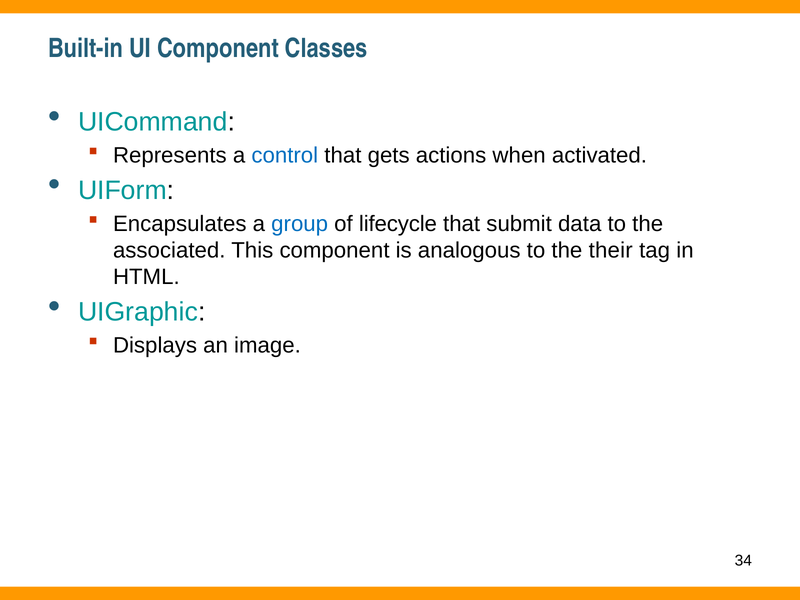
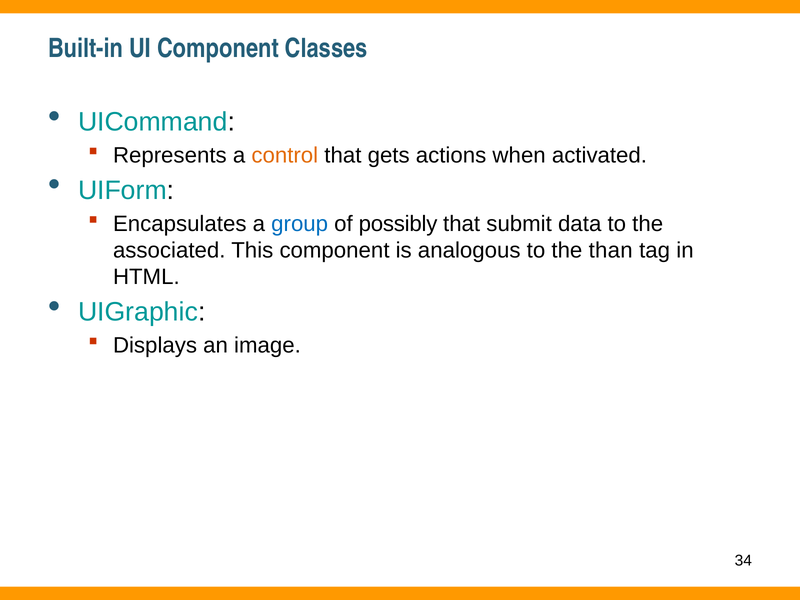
control colour: blue -> orange
lifecycle: lifecycle -> possibly
their: their -> than
